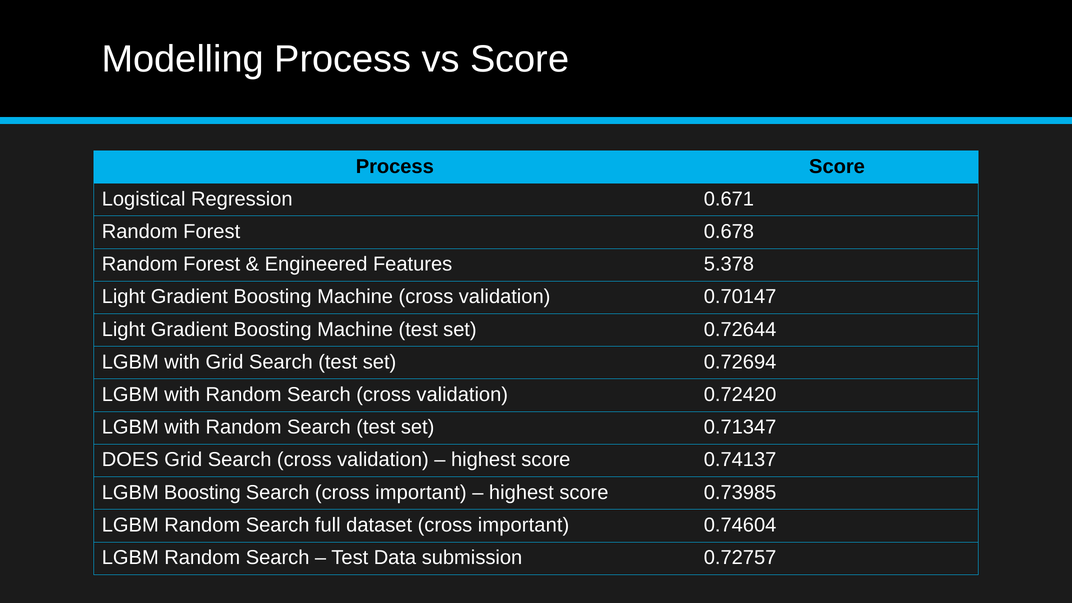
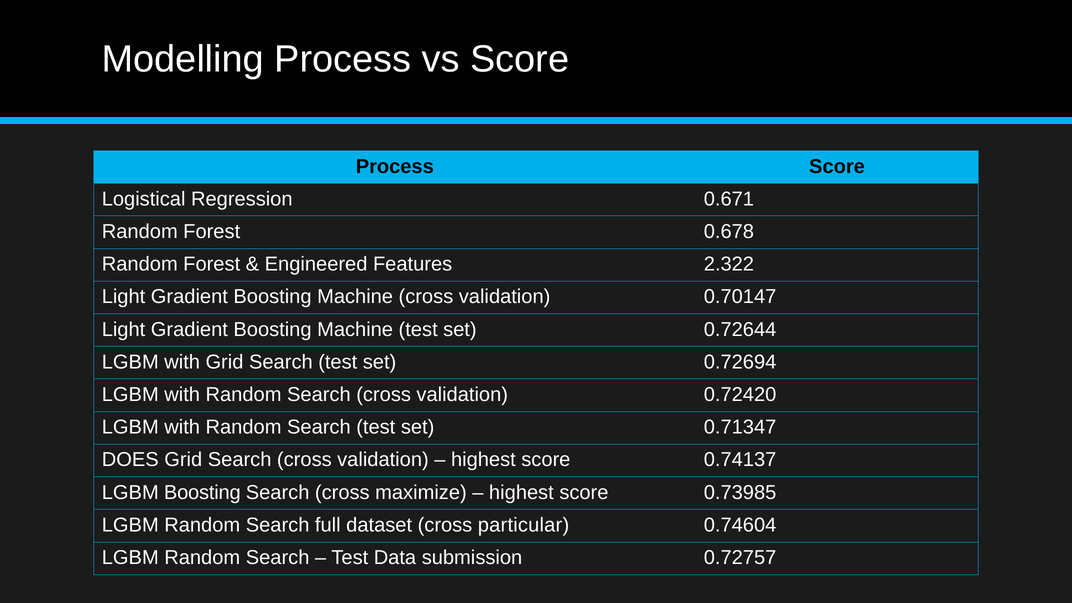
5.378: 5.378 -> 2.322
Search cross important: important -> maximize
dataset cross important: important -> particular
